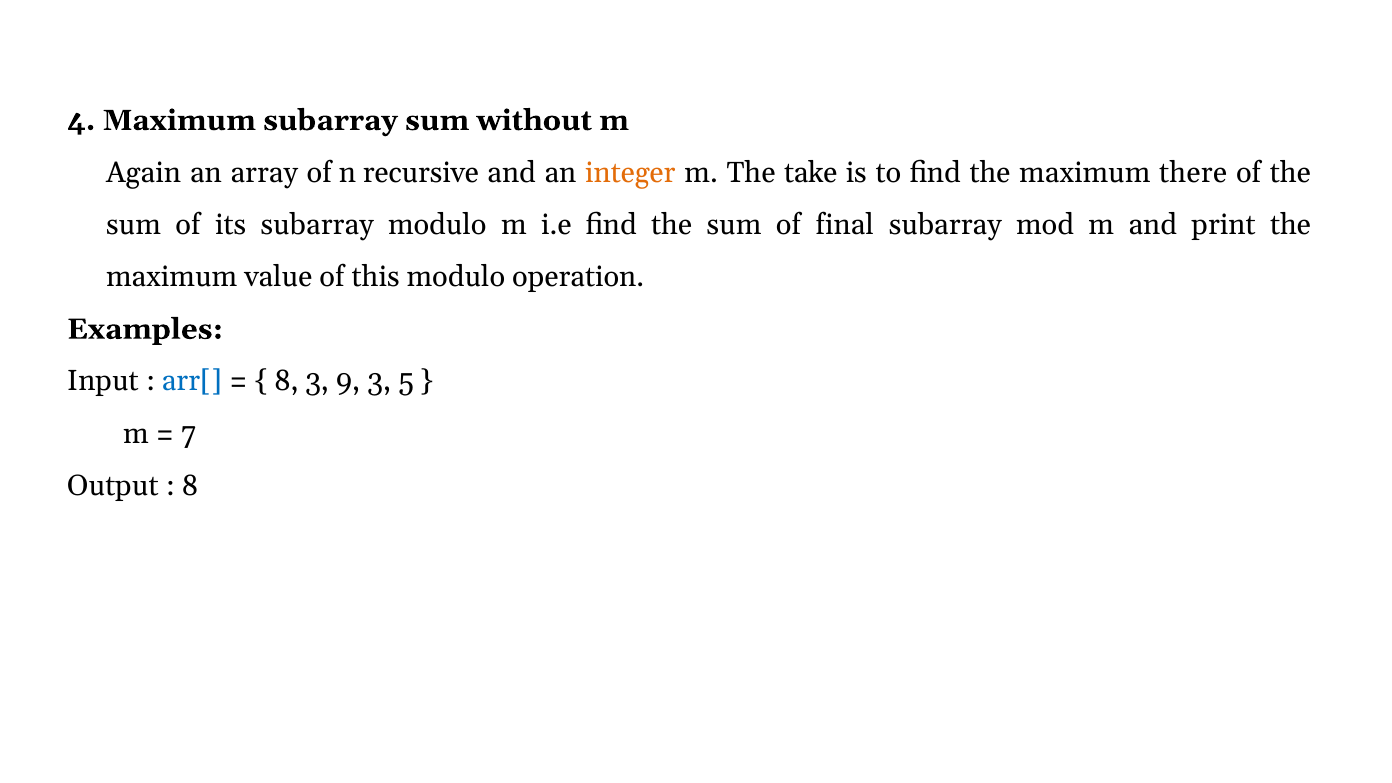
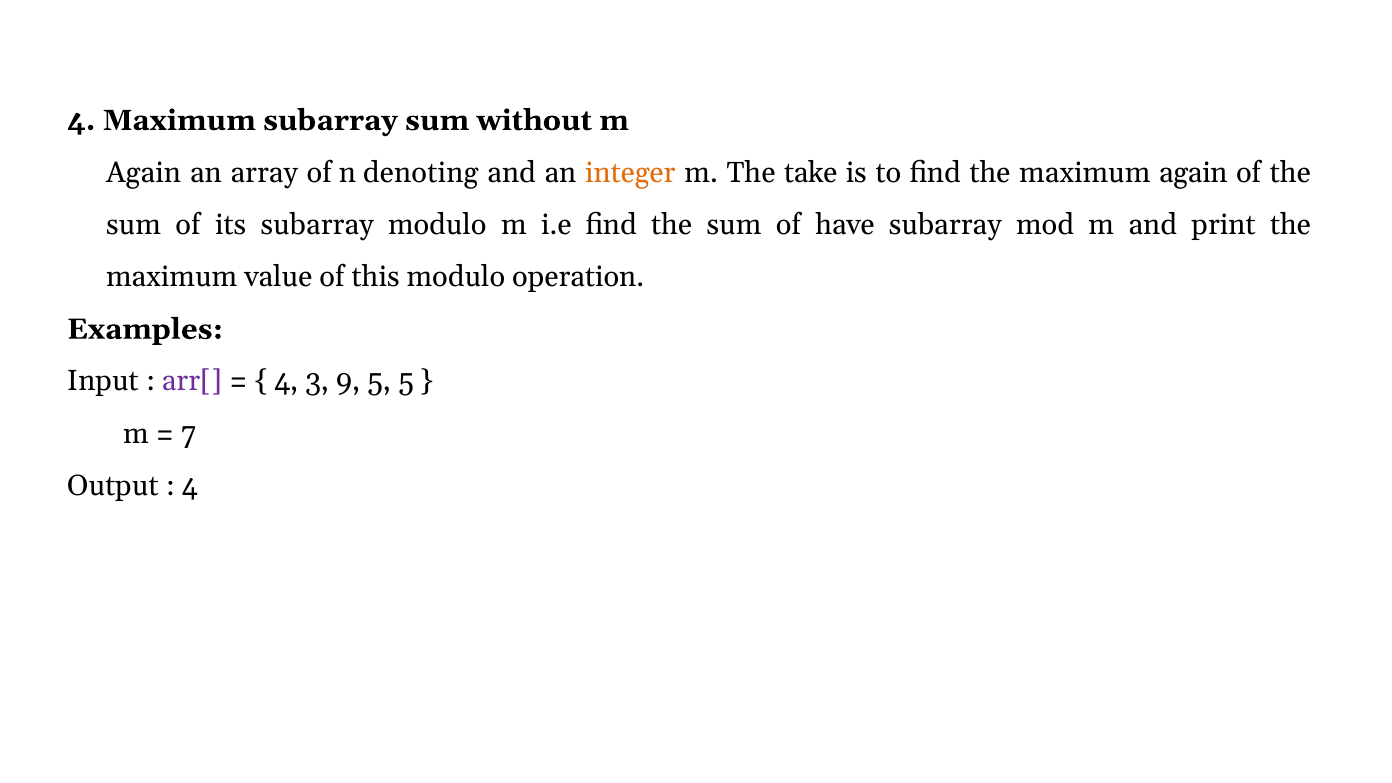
recursive: recursive -> denoting
maximum there: there -> again
final: final -> have
arr[ colour: blue -> purple
8 at (286, 381): 8 -> 4
9 3: 3 -> 5
8 at (190, 486): 8 -> 4
